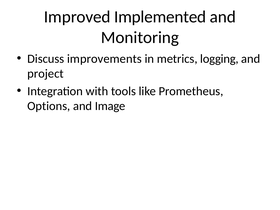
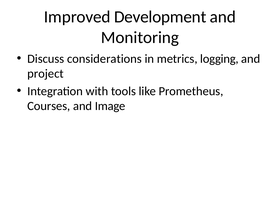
Implemented: Implemented -> Development
improvements: improvements -> considerations
Options: Options -> Courses
